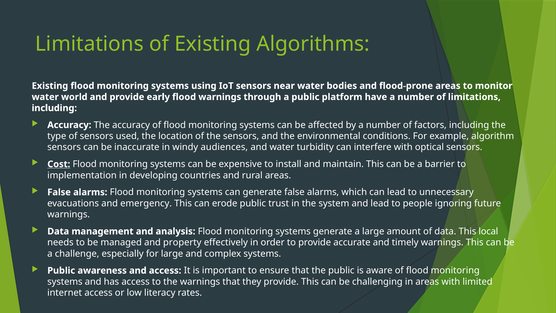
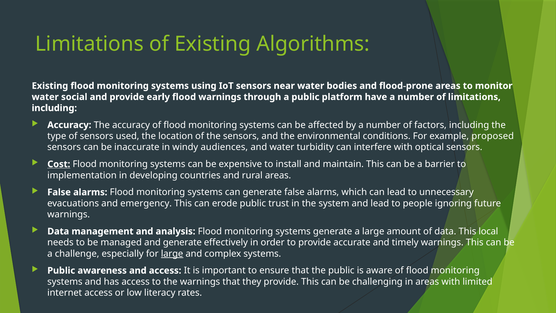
world: world -> social
algorithm: algorithm -> proposed
and property: property -> generate
large at (172, 253) underline: none -> present
